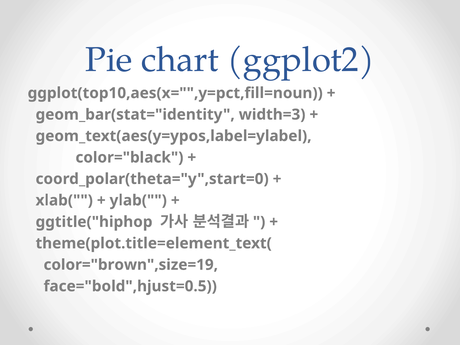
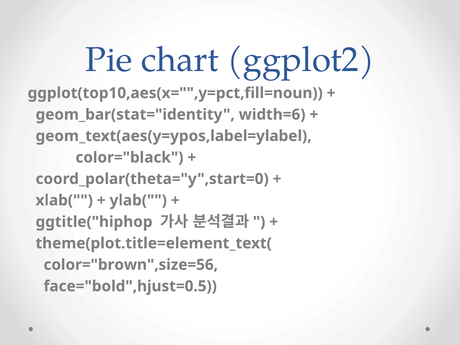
width=3: width=3 -> width=6
color="brown",size=19: color="brown",size=19 -> color="brown",size=56
